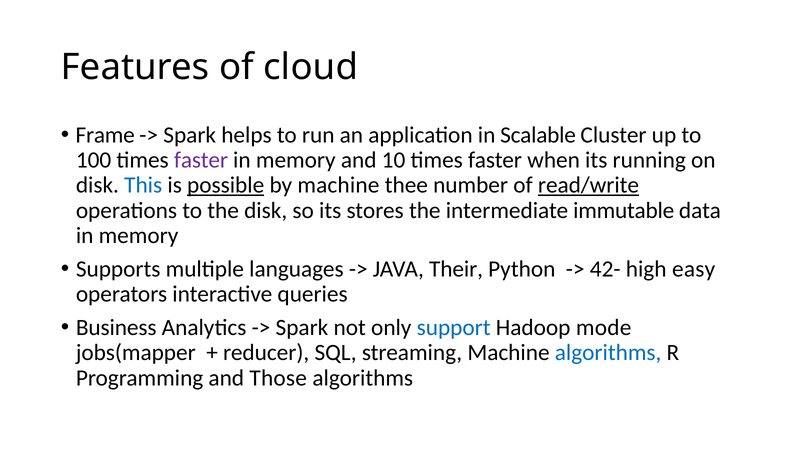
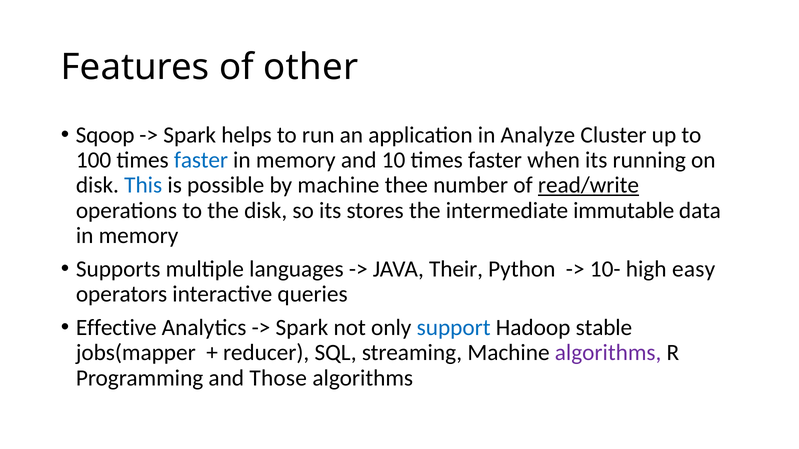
cloud: cloud -> other
Frame: Frame -> Sqoop
Scalable: Scalable -> Analyze
faster at (201, 160) colour: purple -> blue
possible underline: present -> none
42-: 42- -> 10-
Business: Business -> Effective
mode: mode -> stable
algorithms at (608, 353) colour: blue -> purple
